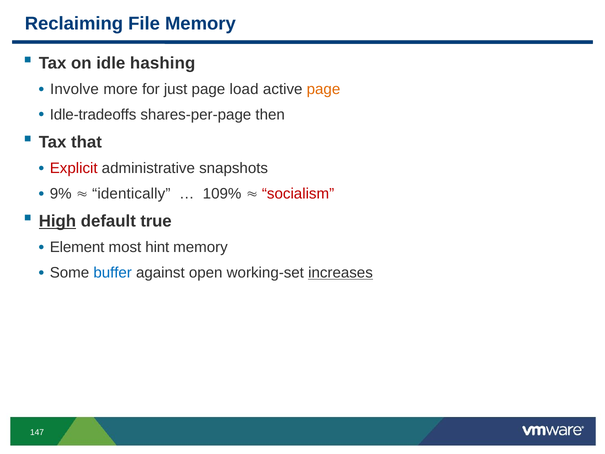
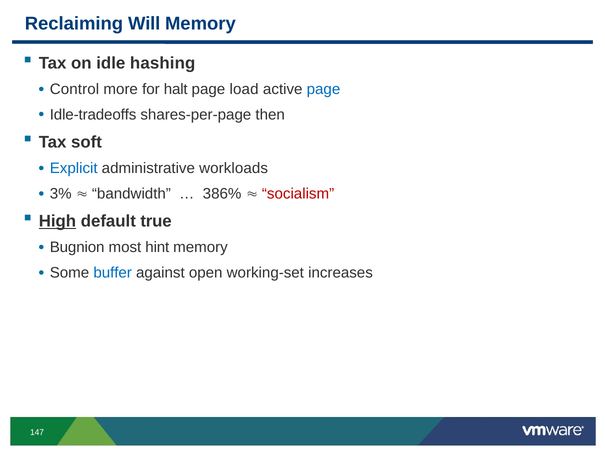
File: File -> Will
Involve: Involve -> Control
just: just -> halt
page at (324, 89) colour: orange -> blue
that: that -> soft
Explicit colour: red -> blue
snapshots: snapshots -> workloads
9%: 9% -> 3%
identically: identically -> bandwidth
109%: 109% -> 386%
Element: Element -> Bugnion
increases underline: present -> none
